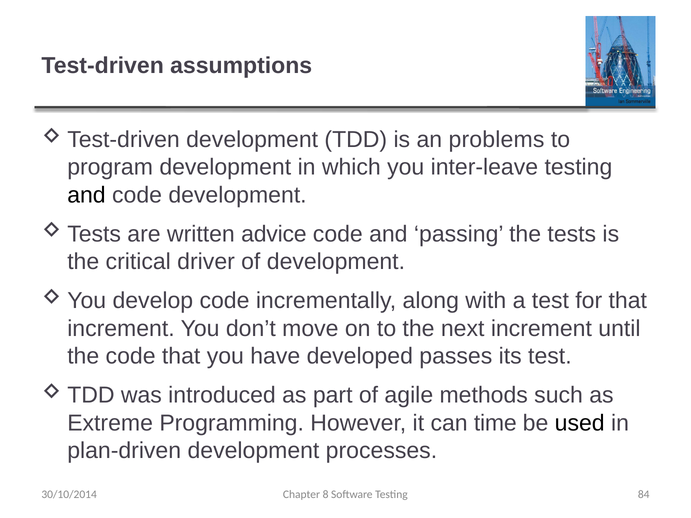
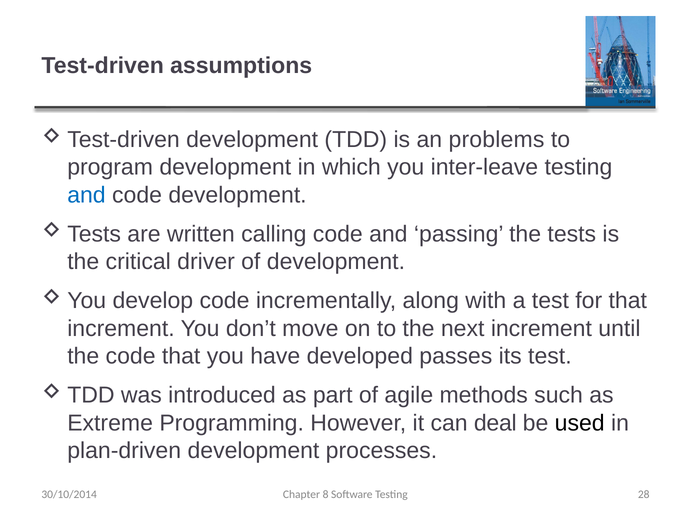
and at (86, 195) colour: black -> blue
advice: advice -> calling
time: time -> deal
84: 84 -> 28
